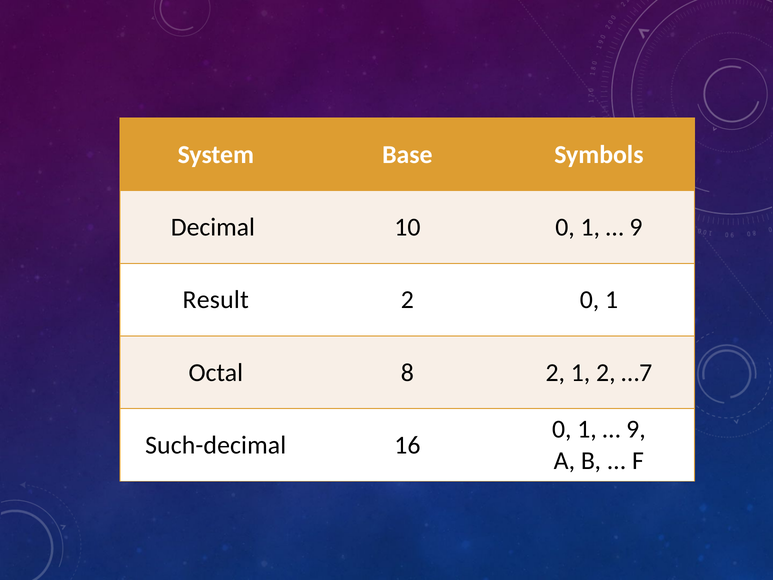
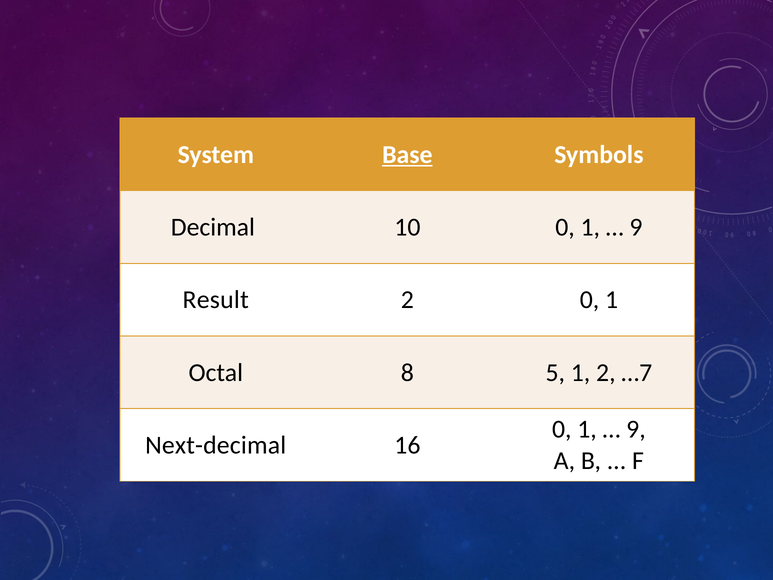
Base underline: none -> present
8 2: 2 -> 5
Such-decimal: Such-decimal -> Next-decimal
